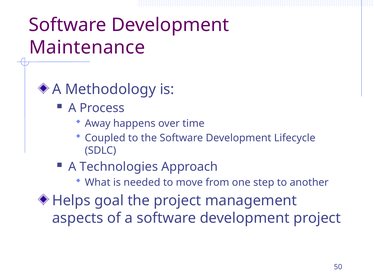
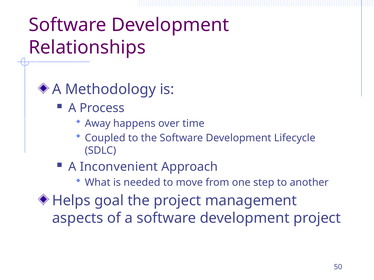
Maintenance: Maintenance -> Relationships
Technologies: Technologies -> Inconvenient
